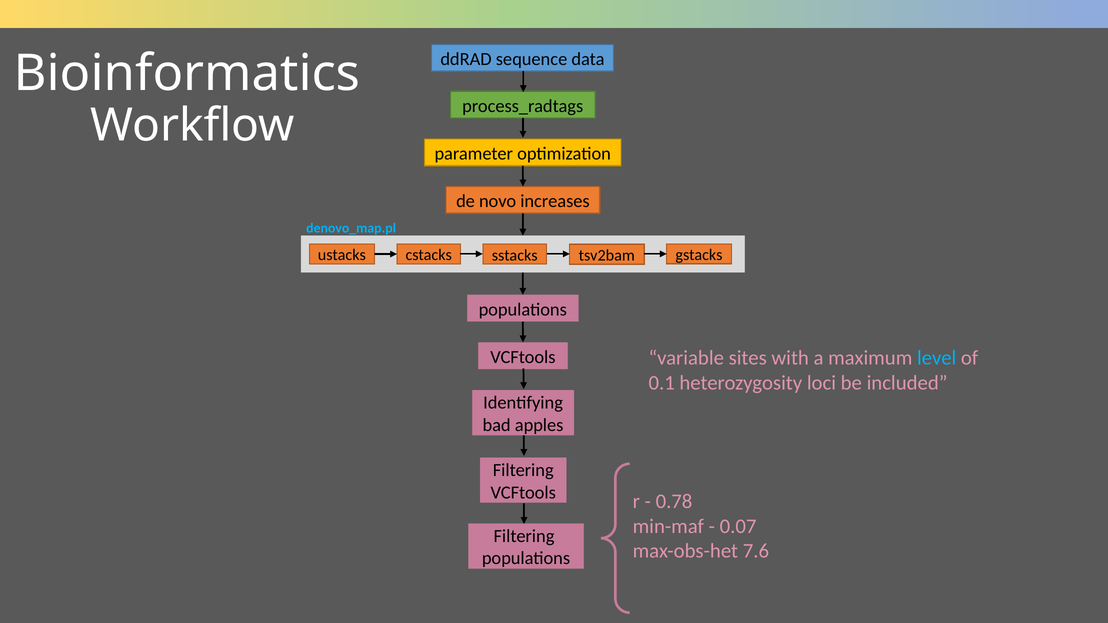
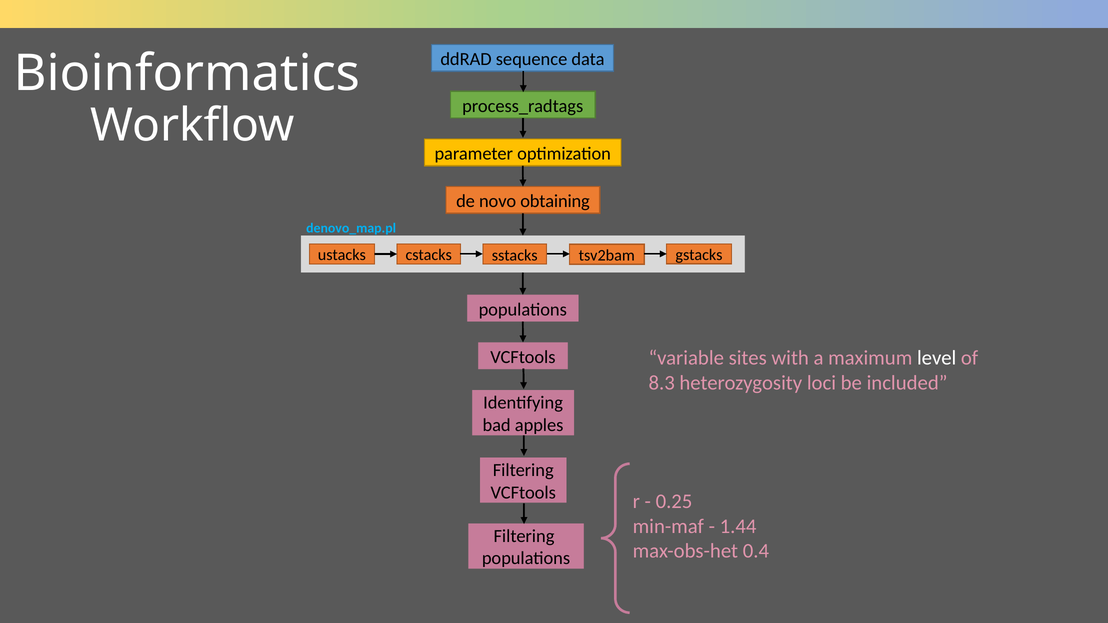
increases: increases -> obtaining
level colour: light blue -> white
0.1: 0.1 -> 8.3
0.78: 0.78 -> 0.25
0.07: 0.07 -> 1.44
7.6: 7.6 -> 0.4
